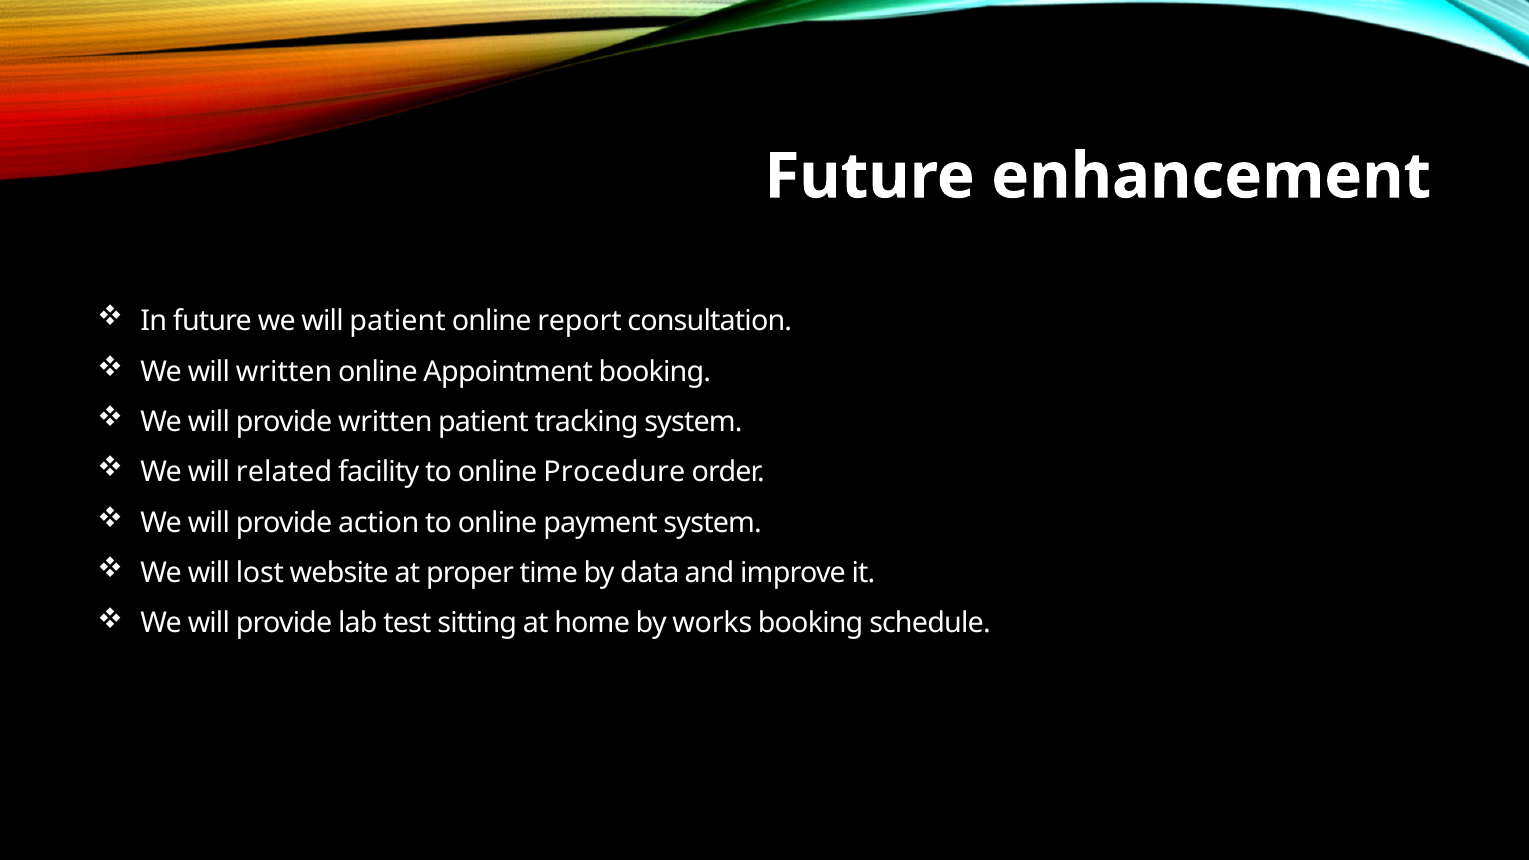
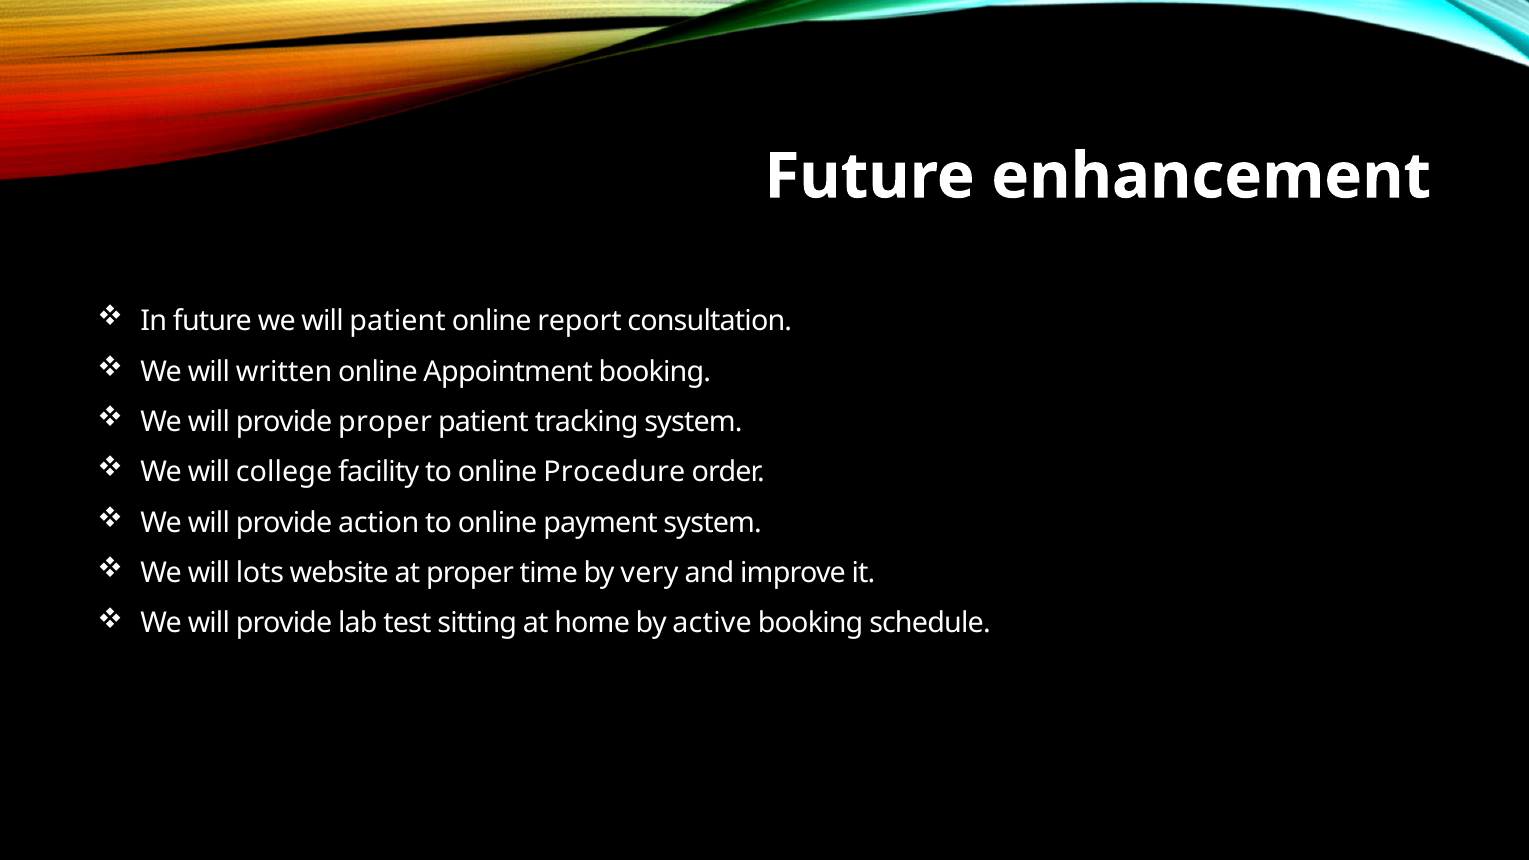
provide written: written -> proper
related: related -> college
lost: lost -> lots
data: data -> very
works: works -> active
